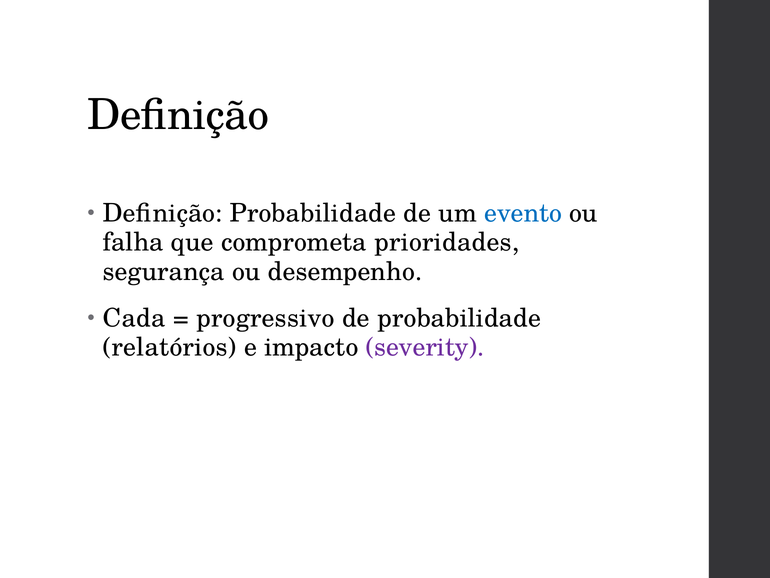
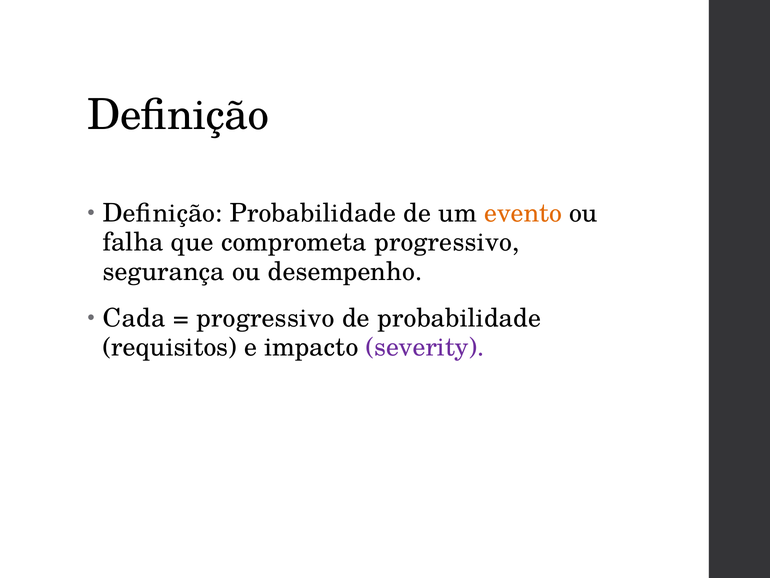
evento colour: blue -> orange
comprometa prioridades: prioridades -> progressivo
relatórios: relatórios -> requisitos
